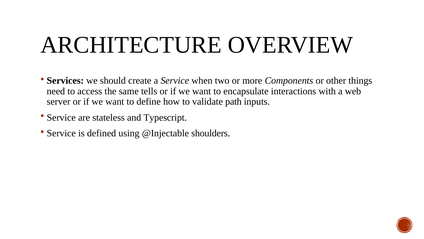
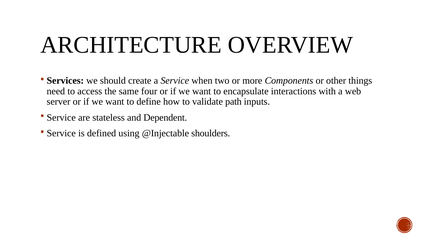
tells: tells -> four
Typescript: Typescript -> Dependent
